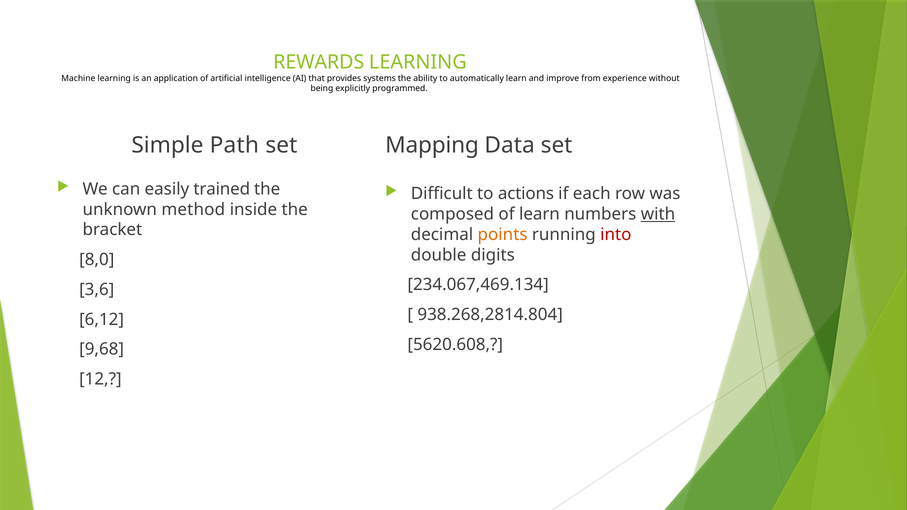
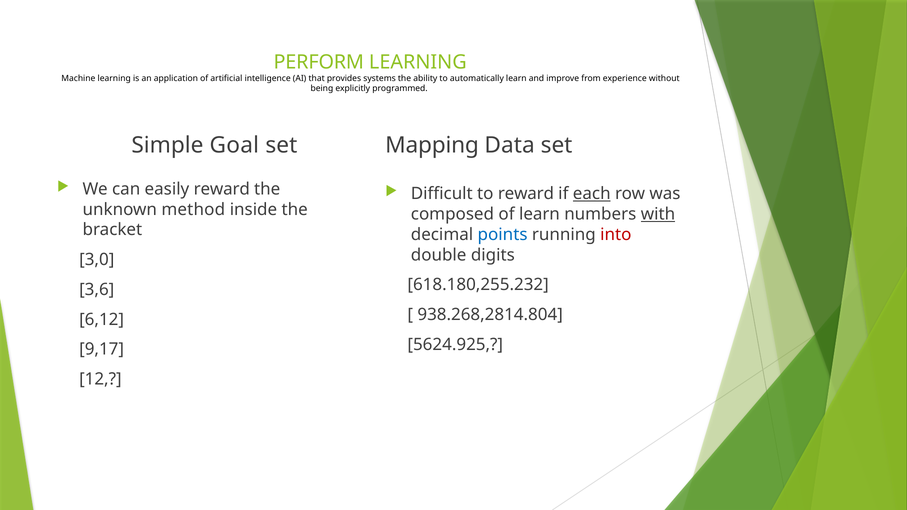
REWARDS: REWARDS -> PERFORM
Path: Path -> Goal
easily trained: trained -> reward
to actions: actions -> reward
each underline: none -> present
points colour: orange -> blue
8,0: 8,0 -> 3,0
234.067,469.134: 234.067,469.134 -> 618.180,255.232
5620.608: 5620.608 -> 5624.925
9,68: 9,68 -> 9,17
